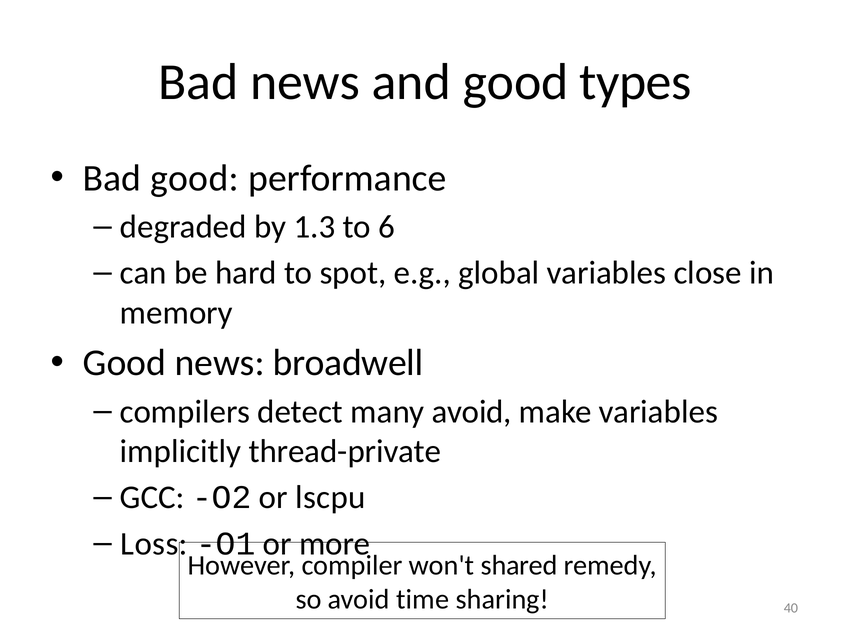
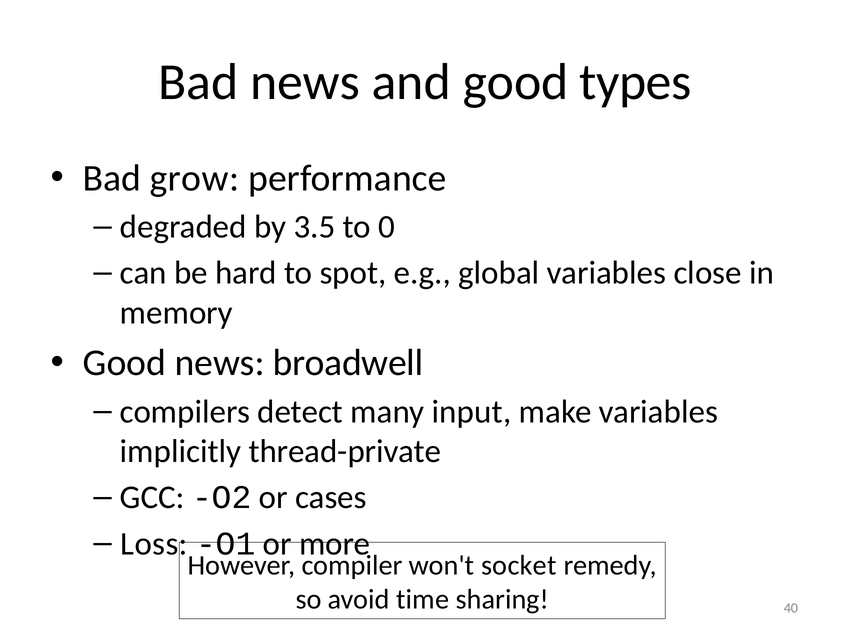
Bad good: good -> grow
1.3: 1.3 -> 3.5
6: 6 -> 0
many avoid: avoid -> input
lscpu: lscpu -> cases
shared: shared -> socket
